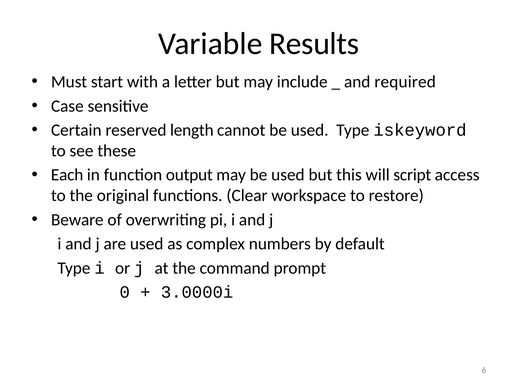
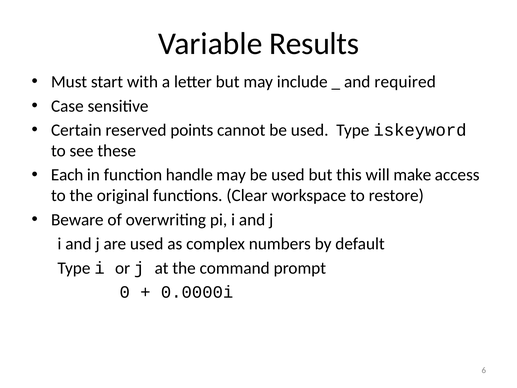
length: length -> points
output: output -> handle
script: script -> make
3.0000i: 3.0000i -> 0.0000i
